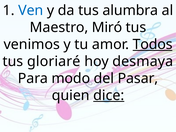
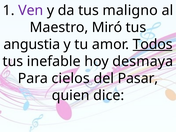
Ven colour: blue -> purple
alumbra: alumbra -> maligno
venimos: venimos -> angustia
gloriaré: gloriaré -> inefable
modo: modo -> cielos
dice underline: present -> none
